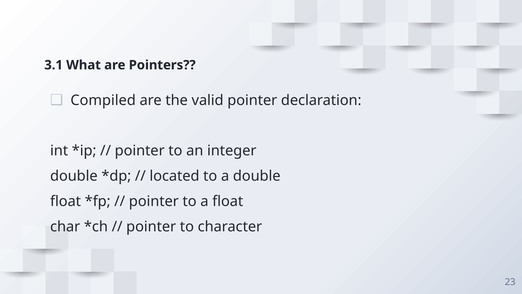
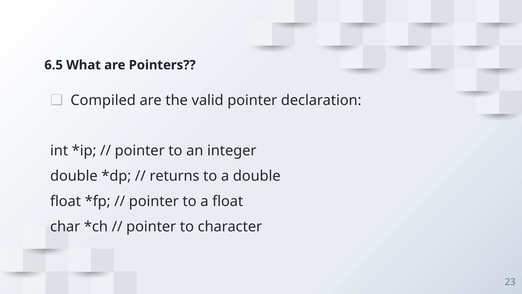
3.1: 3.1 -> 6.5
located: located -> returns
